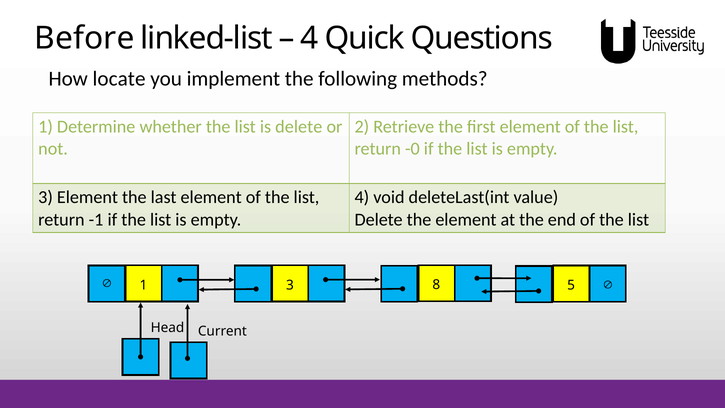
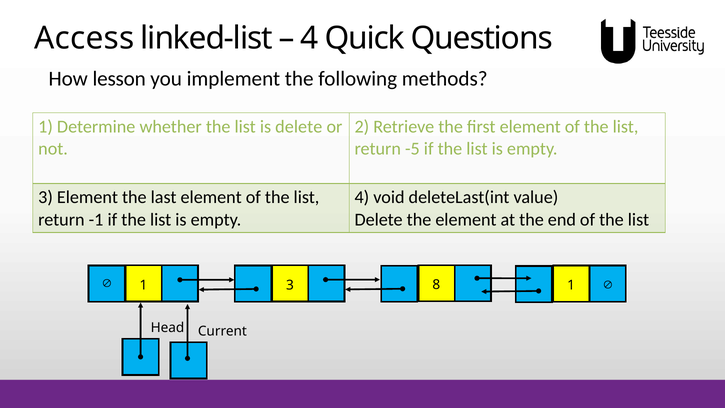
Before: Before -> Access
locate: locate -> lesson
-0: -0 -> -5
8 5: 5 -> 1
